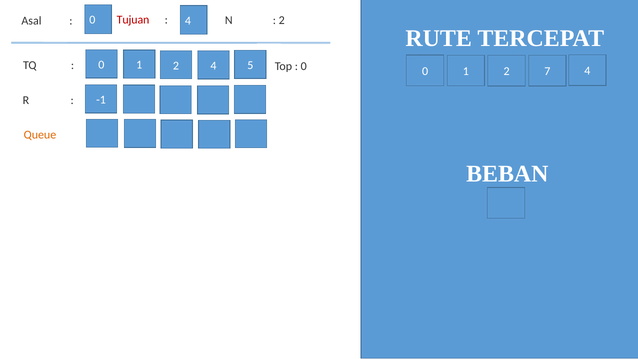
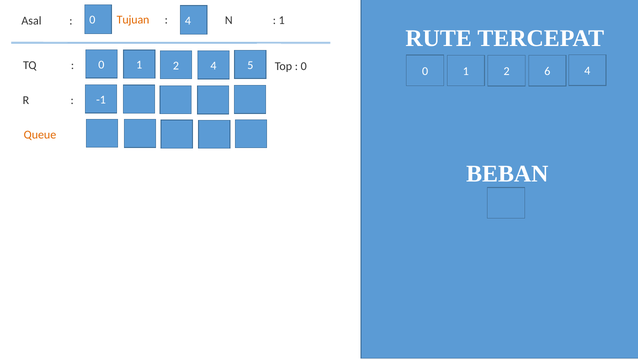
Tujuan colour: red -> orange
2 at (282, 20): 2 -> 1
7: 7 -> 6
